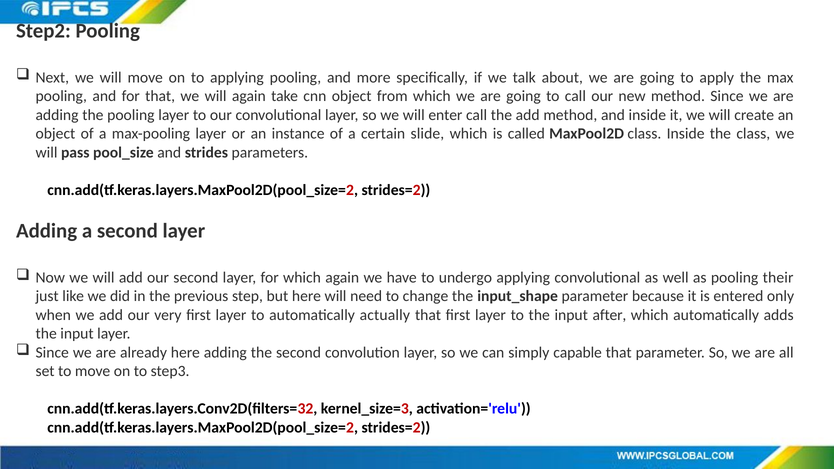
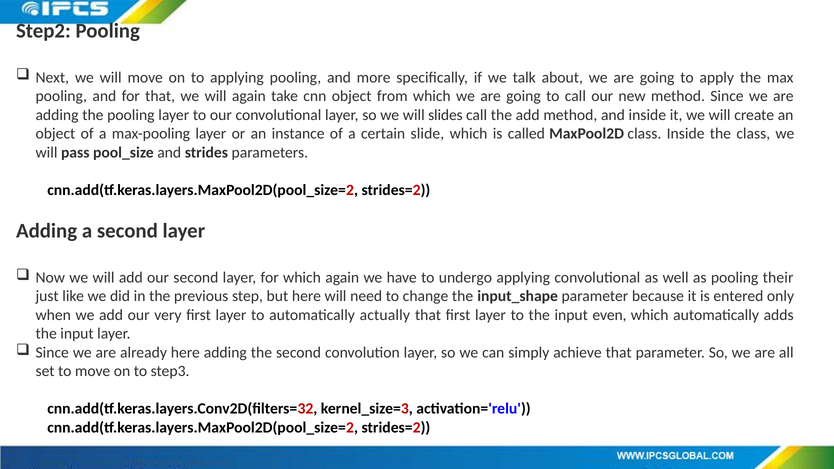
enter: enter -> slides
after: after -> even
capable: capable -> achieve
